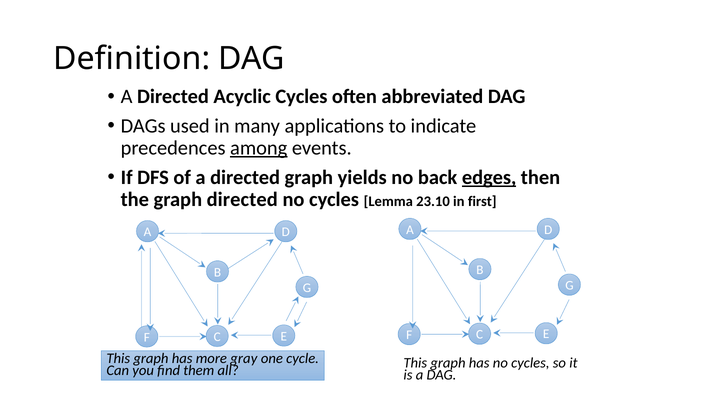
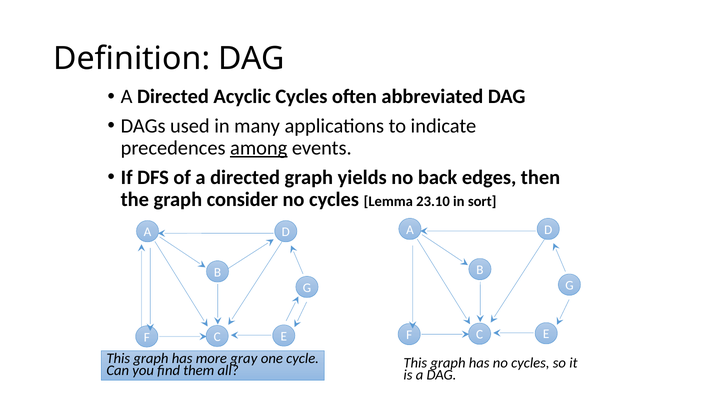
edges underline: present -> none
graph directed: directed -> consider
first: first -> sort
